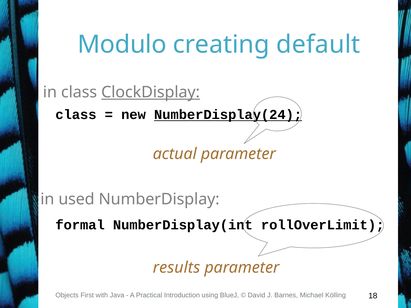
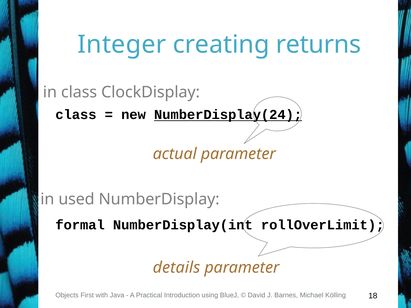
Modulo: Modulo -> Integer
default: default -> returns
ClockDisplay underline: present -> none
results: results -> details
